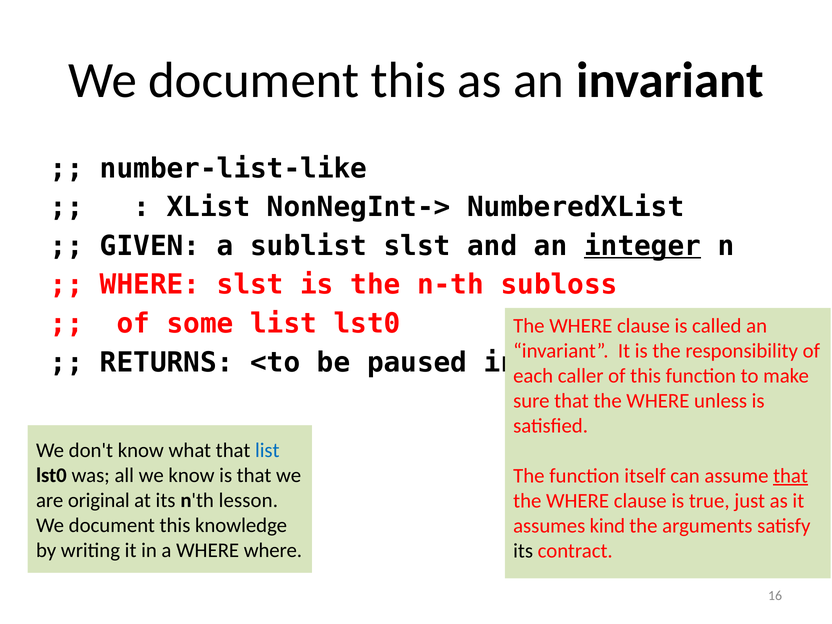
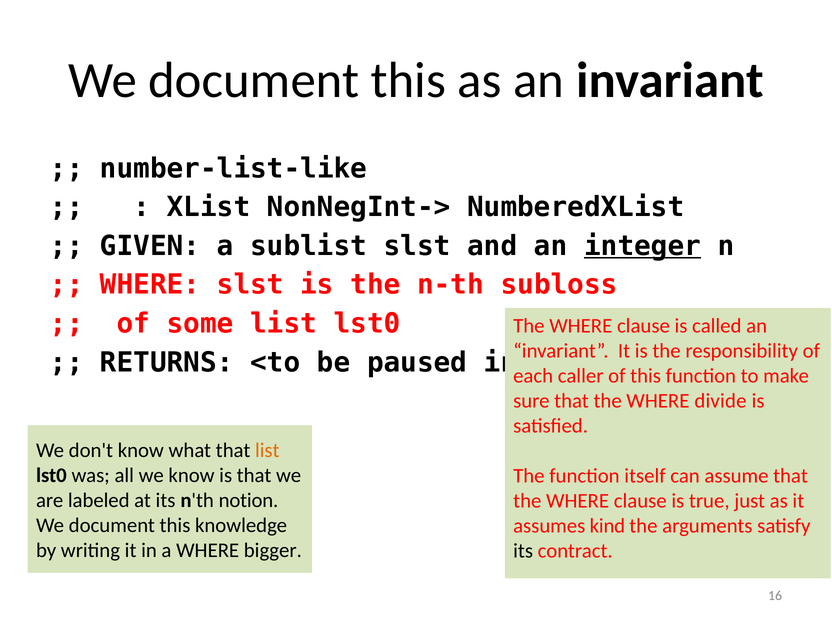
unless: unless -> divide
list at (267, 451) colour: blue -> orange
that at (791, 476) underline: present -> none
original: original -> labeled
lesson: lesson -> notion
WHERE where: where -> bigger
